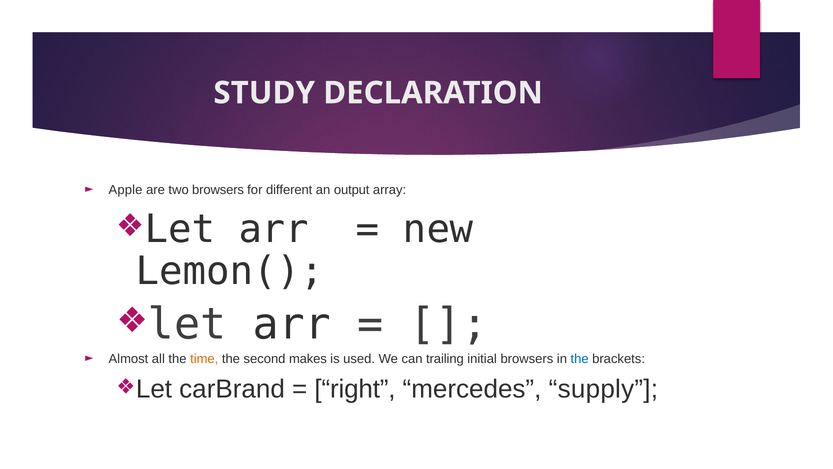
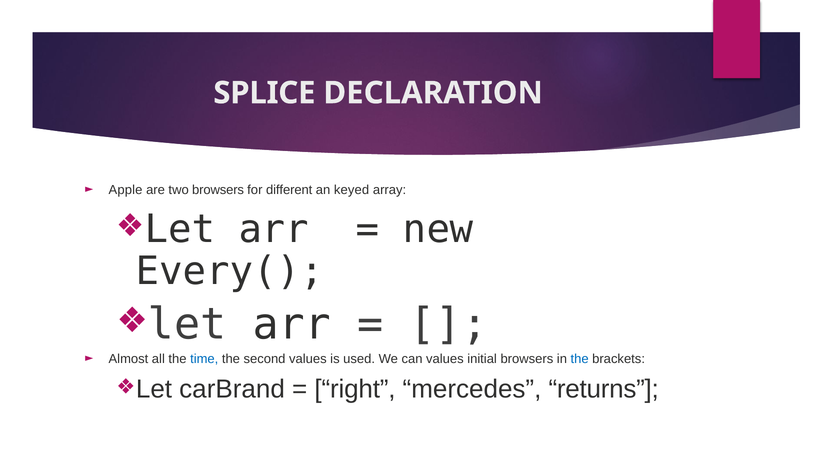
STUDY: STUDY -> SPLICE
output: output -> keyed
Lemon(: Lemon( -> Every(
time colour: orange -> blue
second makes: makes -> values
can trailing: trailing -> values
supply: supply -> returns
